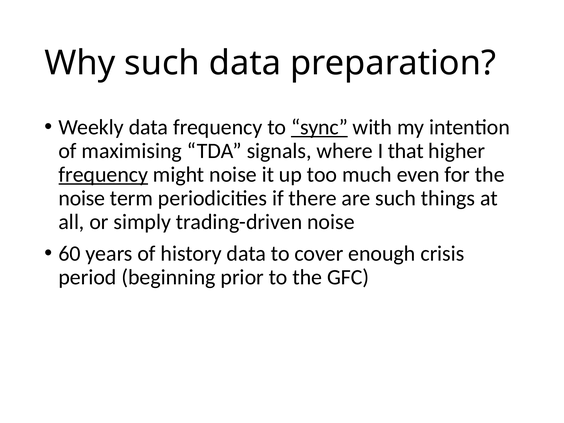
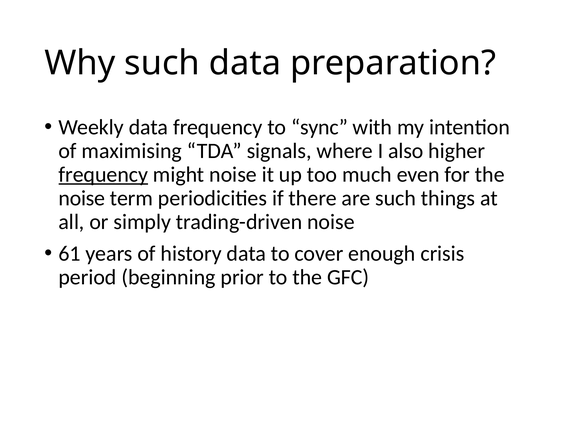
sync underline: present -> none
that: that -> also
60: 60 -> 61
